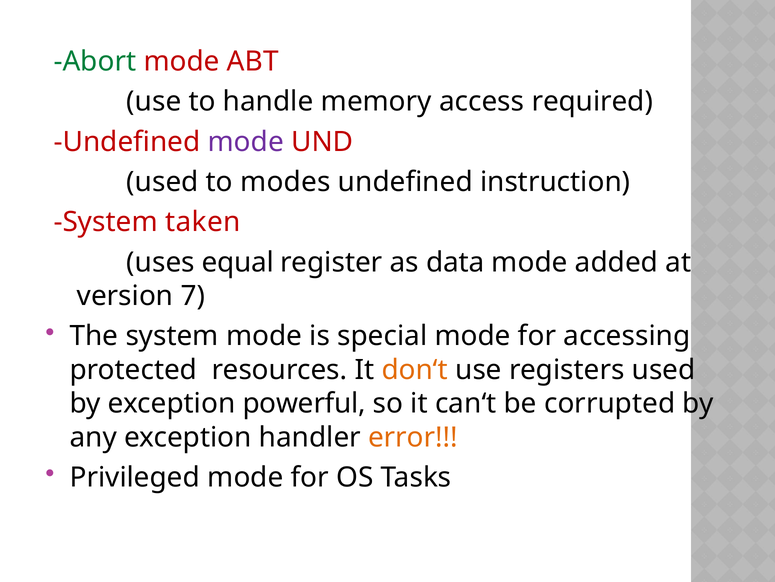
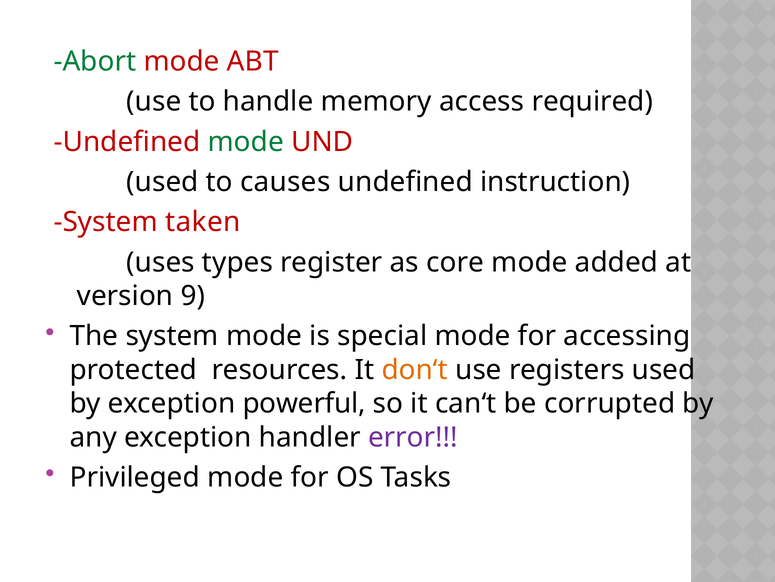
mode at (246, 142) colour: purple -> green
modes: modes -> causes
equal: equal -> types
data: data -> core
7: 7 -> 9
error colour: orange -> purple
